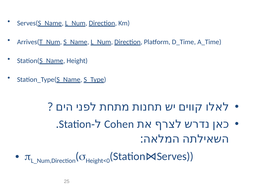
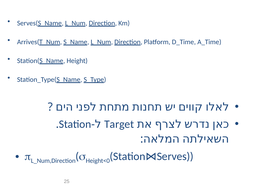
Cohen: Cohen -> Target
